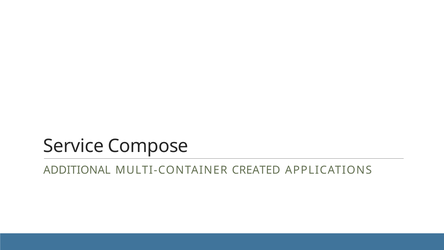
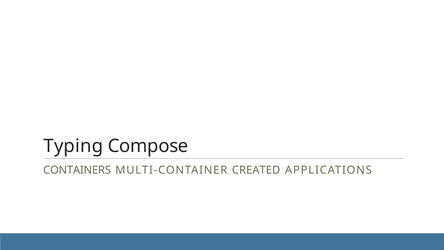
Service: Service -> Typing
ADDITIONAL: ADDITIONAL -> CONTAINERS
